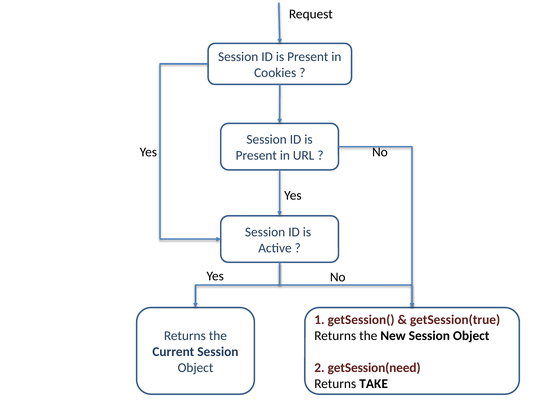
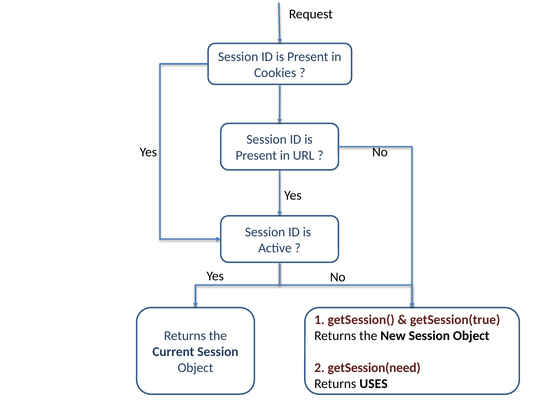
TAKE: TAKE -> USES
